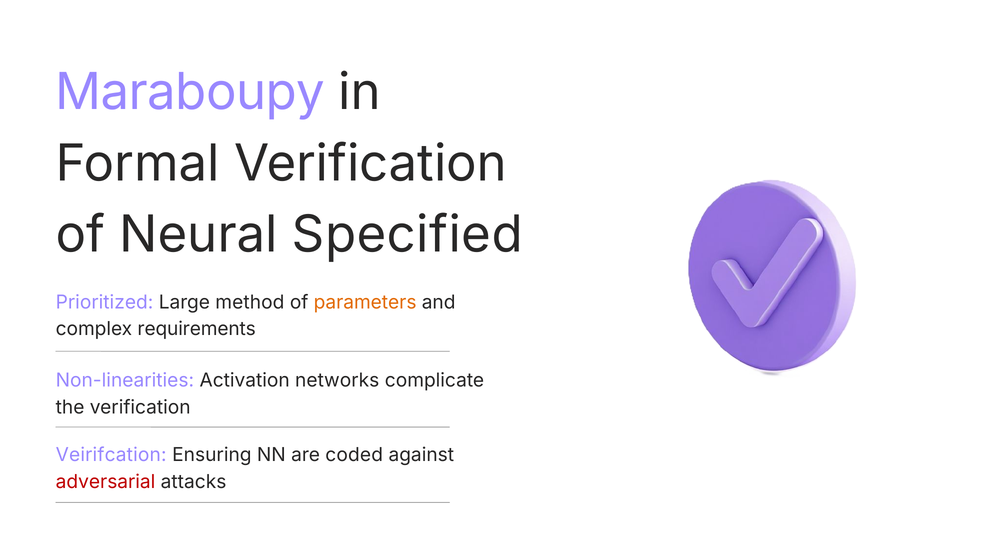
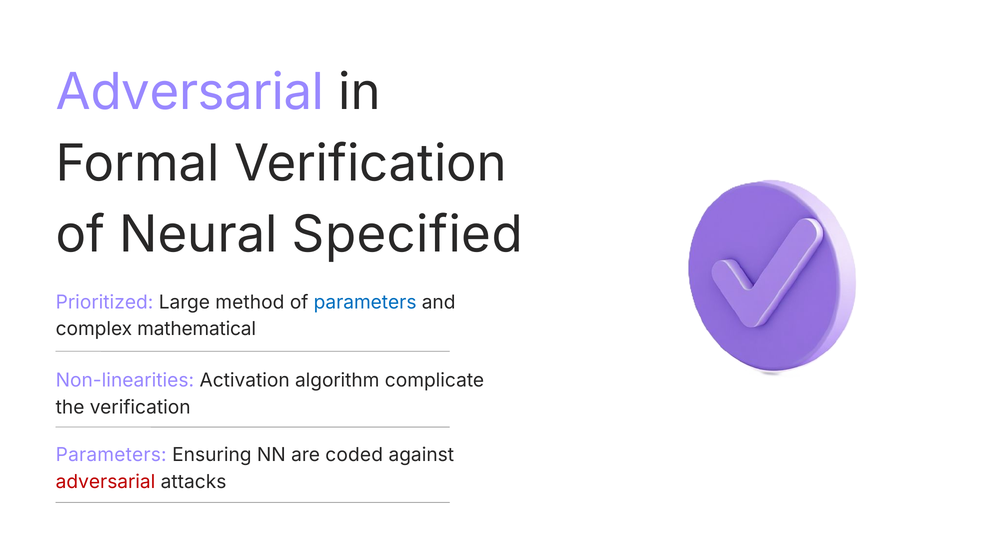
Maraboupy at (190, 92): Maraboupy -> Adversarial
parameters at (365, 302) colour: orange -> blue
requirements: requirements -> mathematical
networks: networks -> algorithm
Veirifcation at (111, 455): Veirifcation -> Parameters
